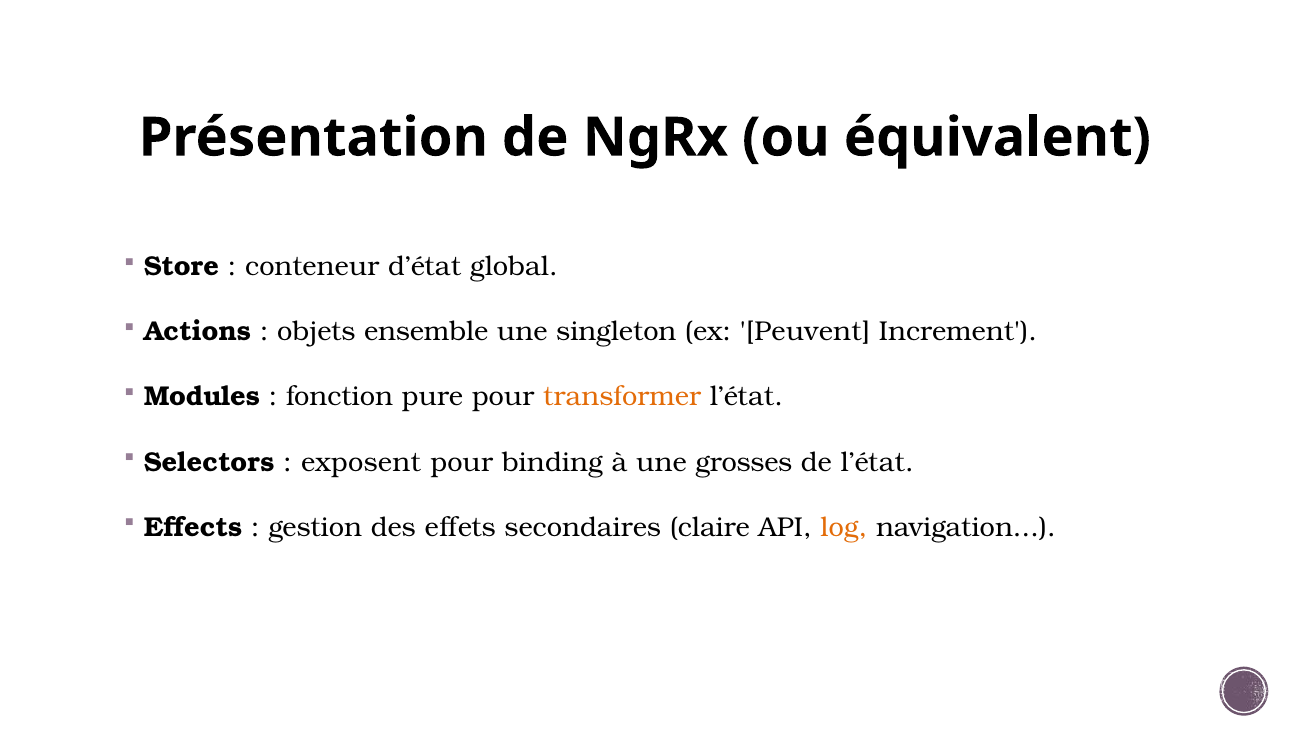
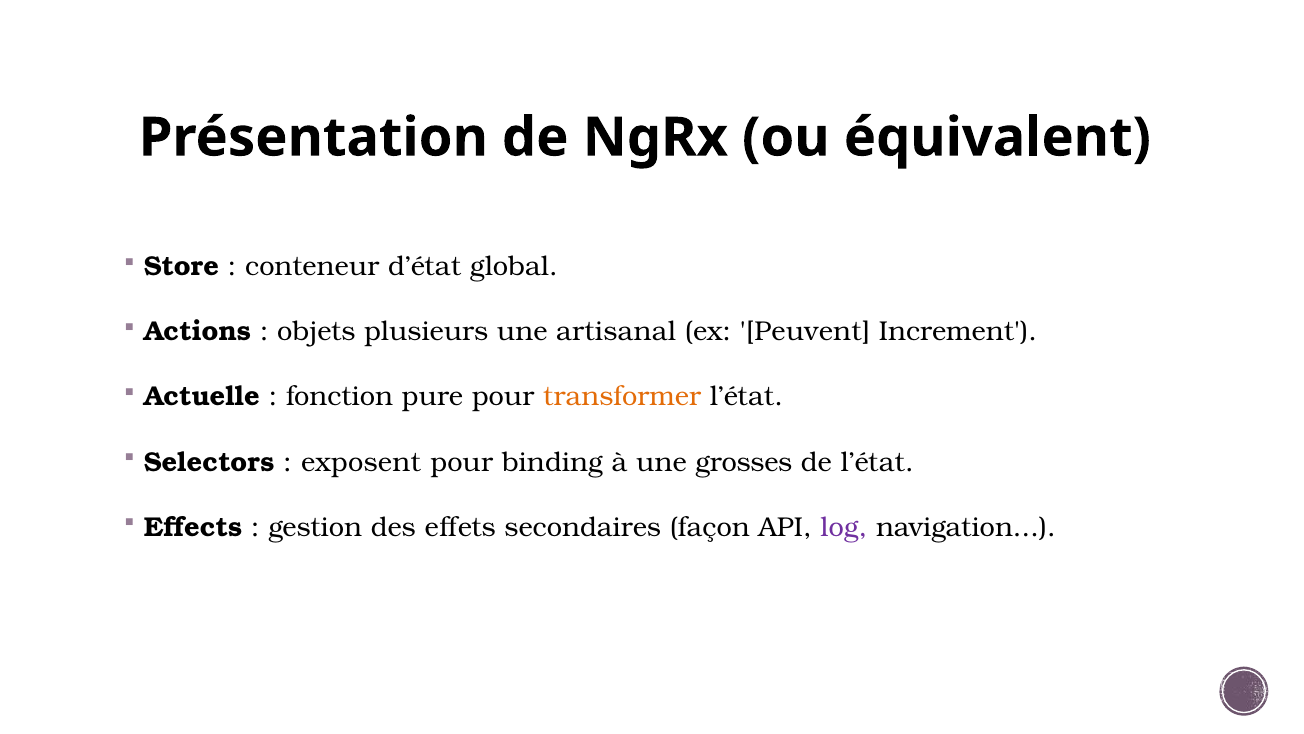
ensemble: ensemble -> plusieurs
singleton: singleton -> artisanal
Modules: Modules -> Actuelle
claire: claire -> façon
log colour: orange -> purple
